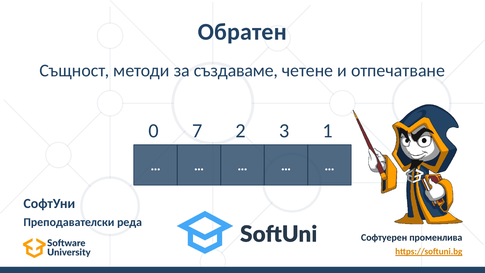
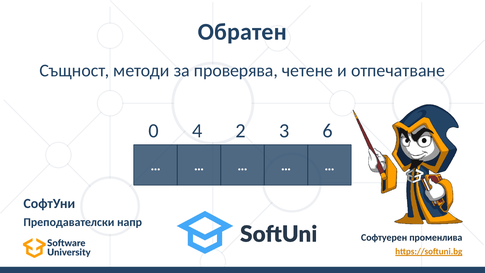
създаваме: създаваме -> проверява
7: 7 -> 4
1: 1 -> 6
реда: реда -> напр
